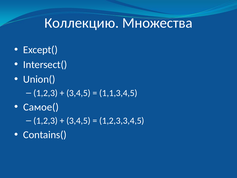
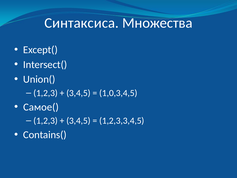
Коллекцию: Коллекцию -> Синтаксиса
1,1,3,4,5: 1,1,3,4,5 -> 1,0,3,4,5
